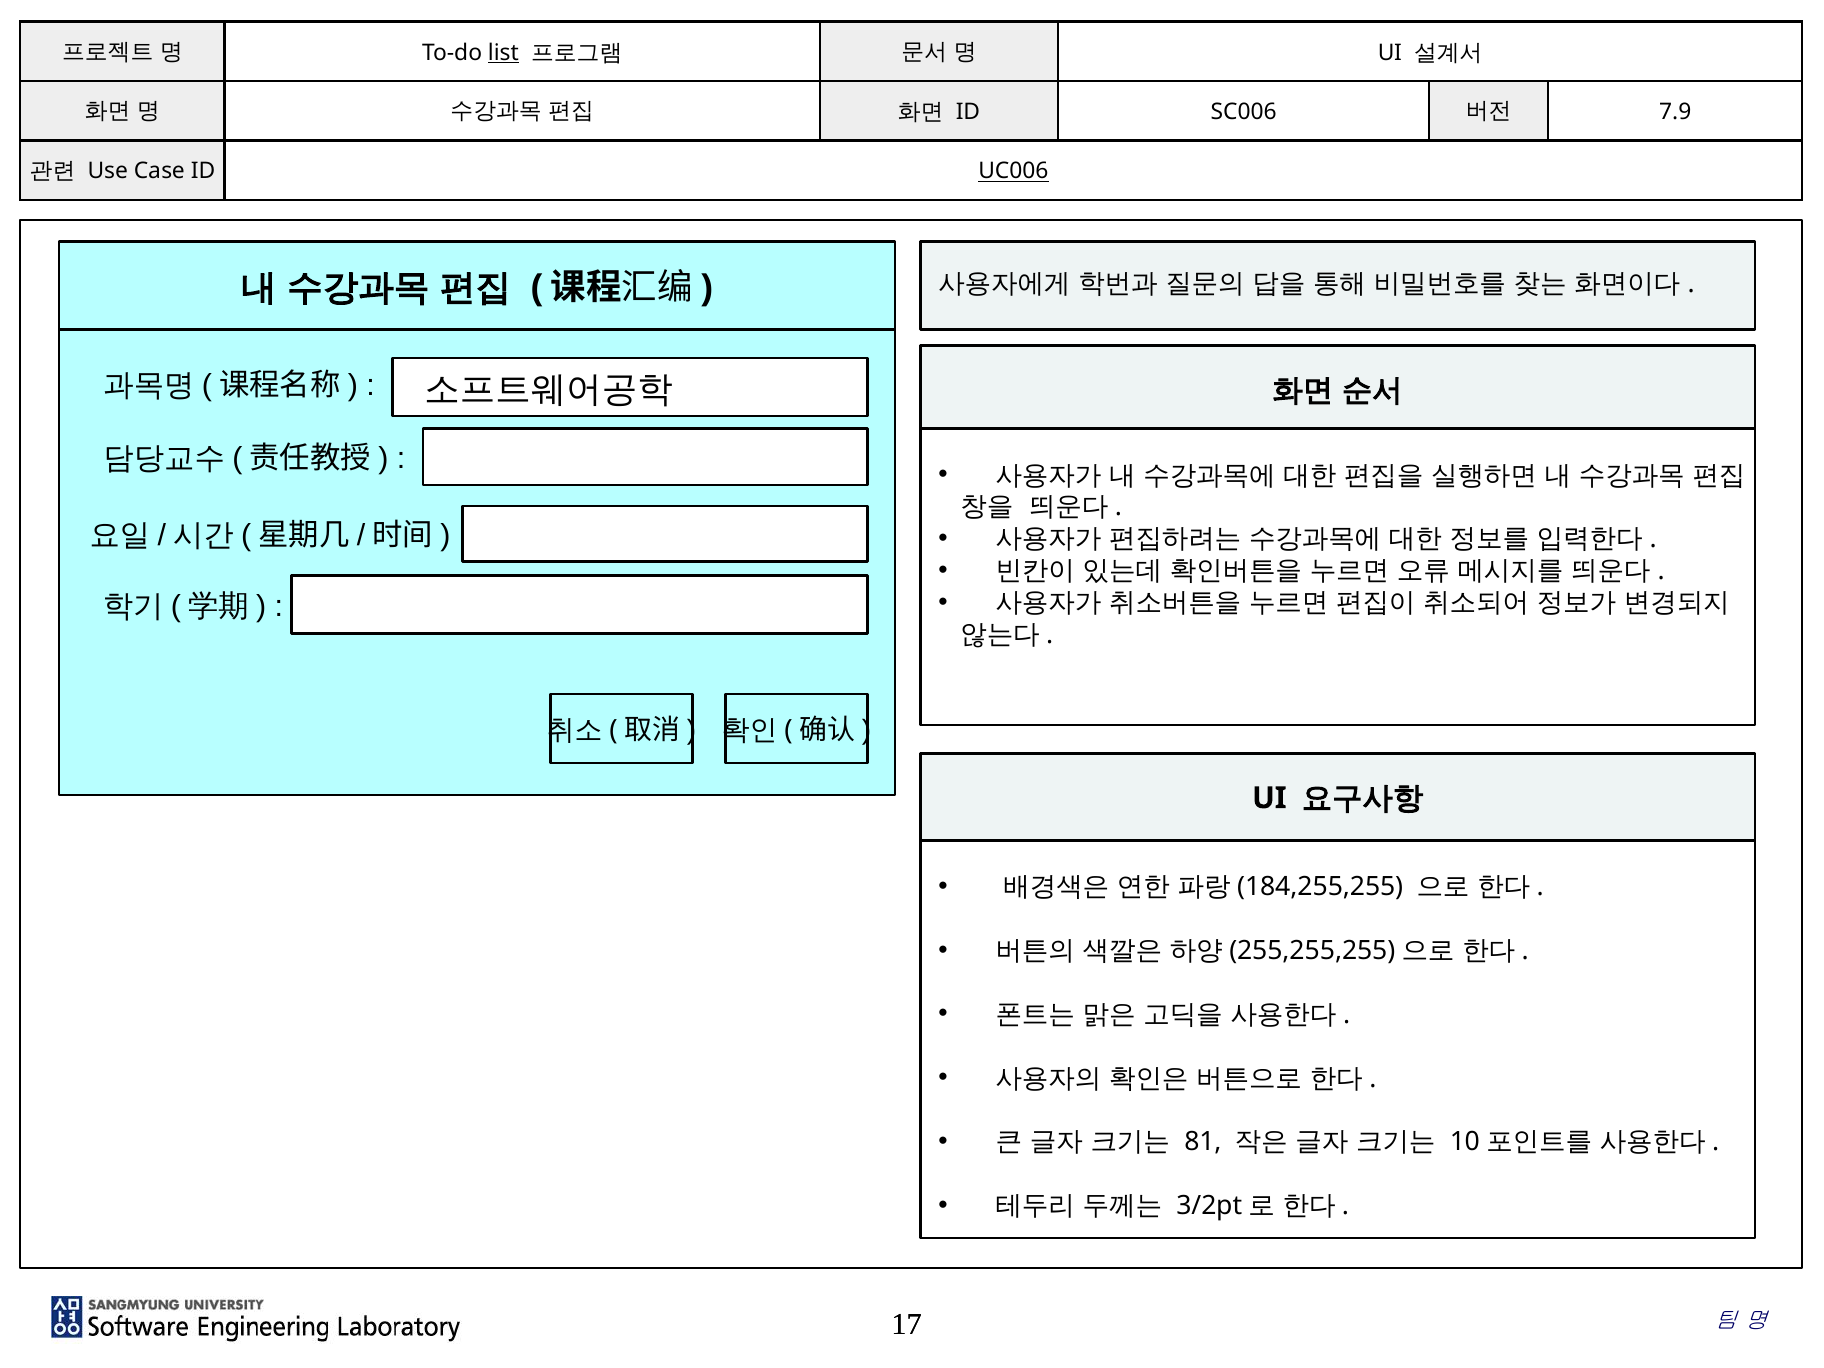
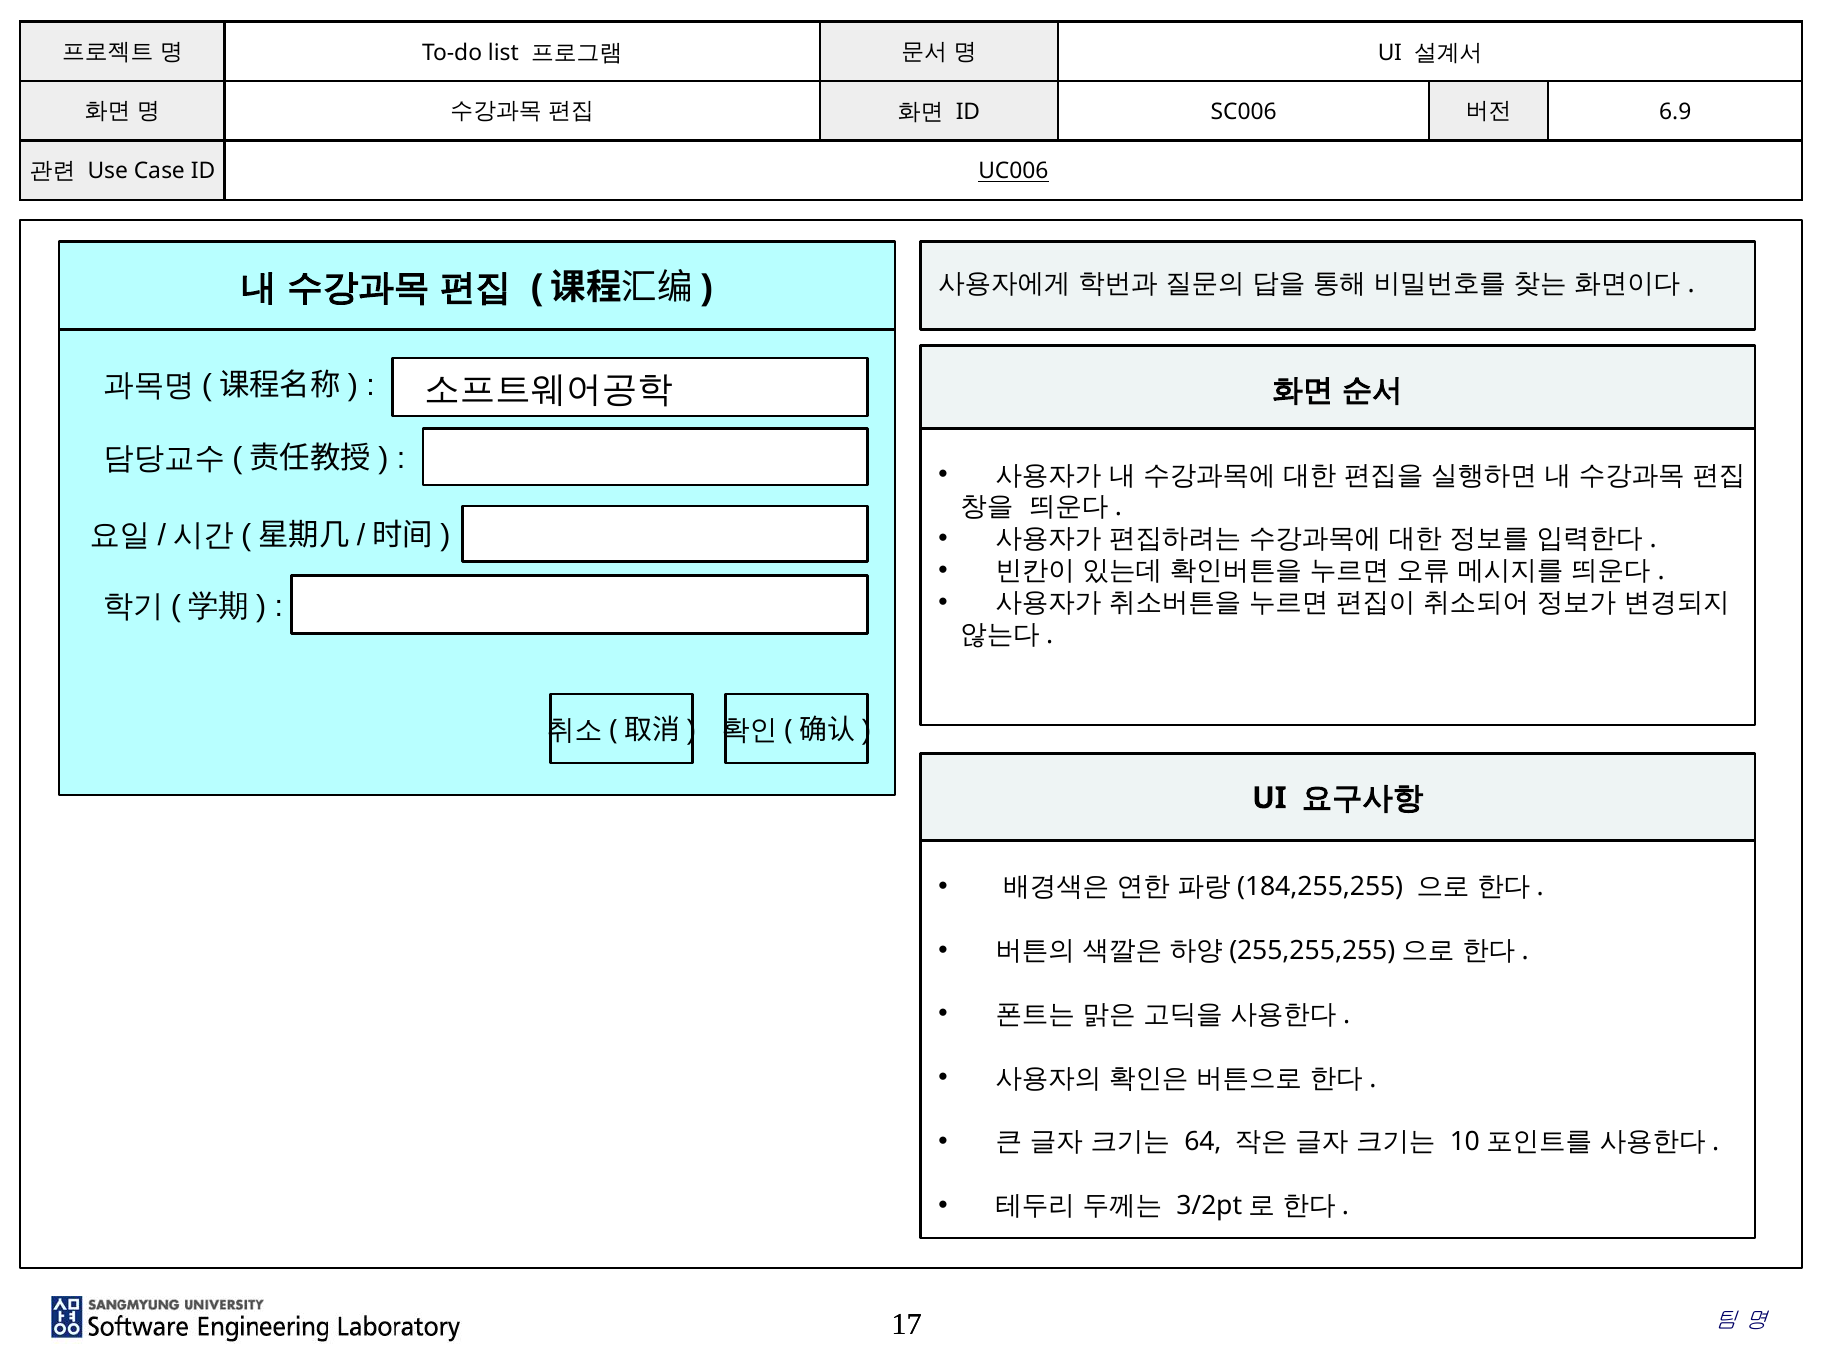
list underline: present -> none
7.9: 7.9 -> 6.9
81: 81 -> 64
